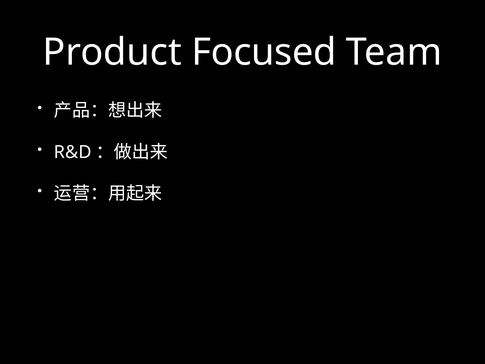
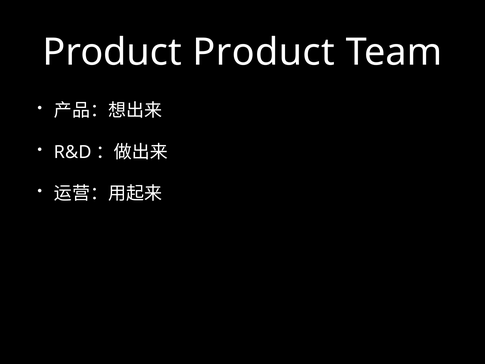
Product Focused: Focused -> Product
